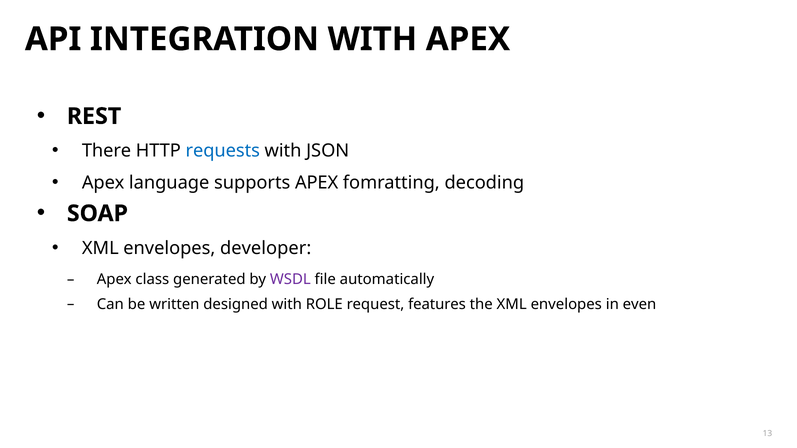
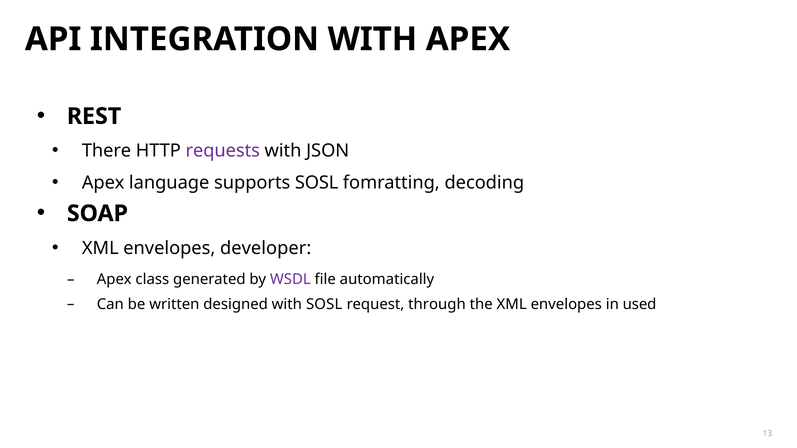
requests colour: blue -> purple
supports APEX: APEX -> SOSL
with ROLE: ROLE -> SOSL
features: features -> through
even: even -> used
